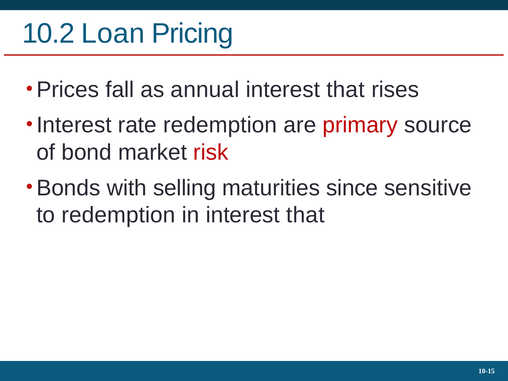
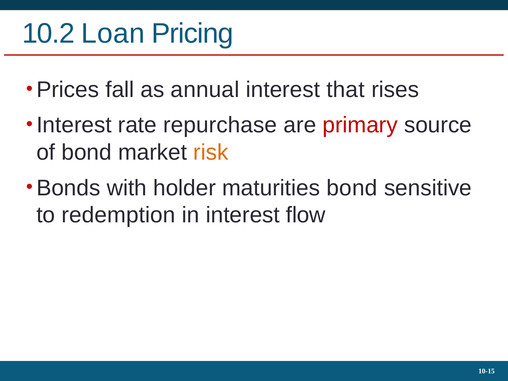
rate redemption: redemption -> repurchase
risk colour: red -> orange
selling: selling -> holder
maturities since: since -> bond
in interest that: that -> flow
